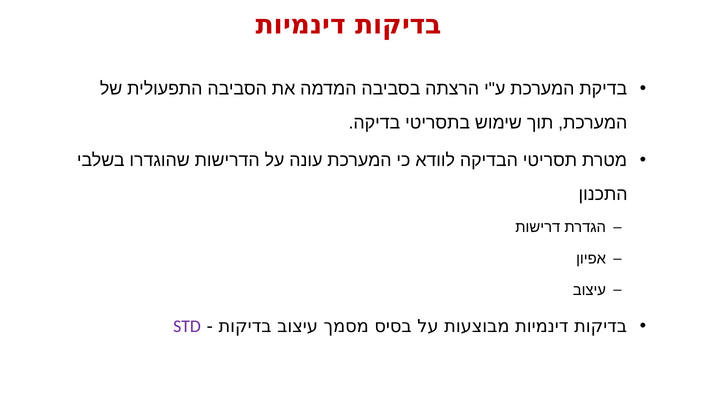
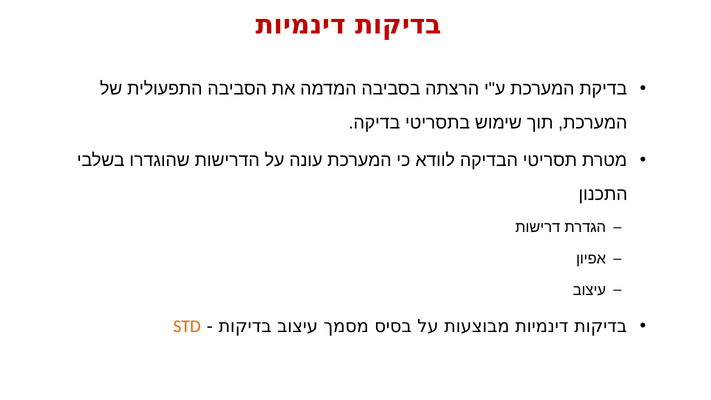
STD colour: purple -> orange
